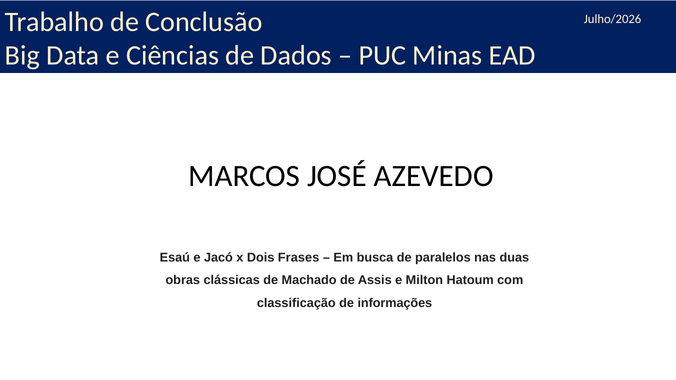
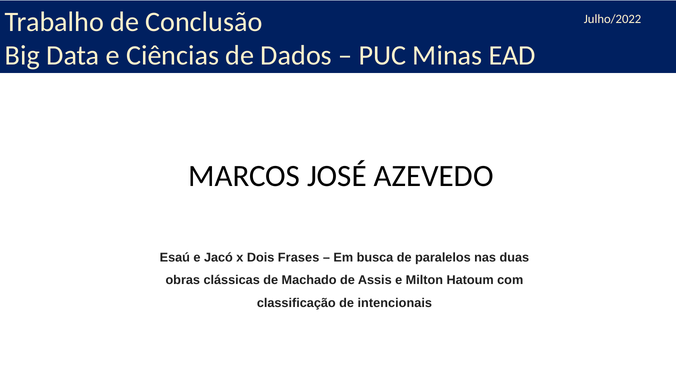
Julho/2026: Julho/2026 -> Julho/2022
informações: informações -> intencionais
